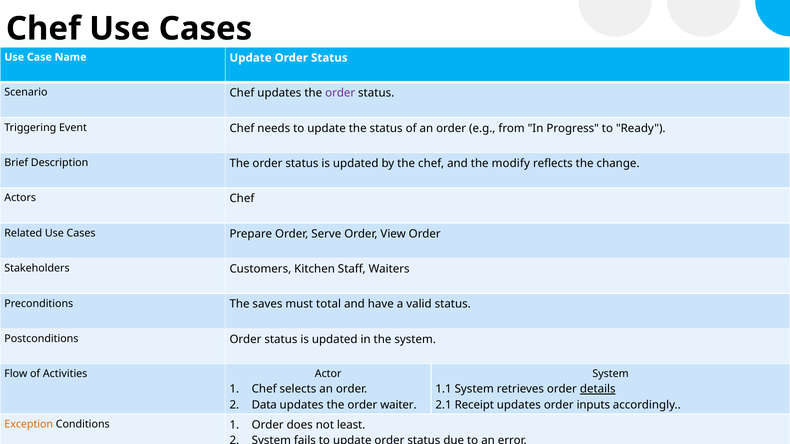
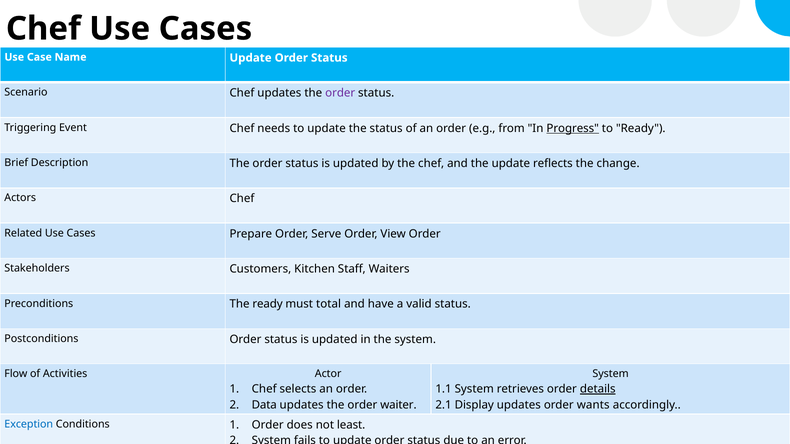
Progress underline: none -> present
the modify: modify -> update
The saves: saves -> ready
Receipt: Receipt -> Display
inputs: inputs -> wants
Exception colour: orange -> blue
